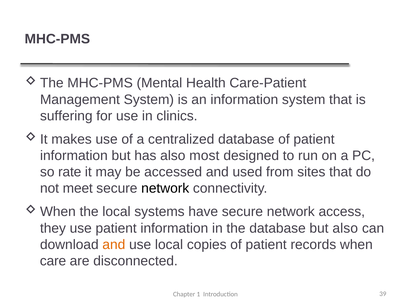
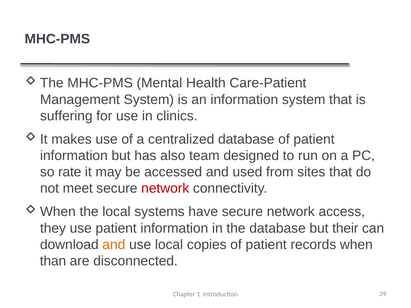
most: most -> team
network at (165, 189) colour: black -> red
but also: also -> their
care: care -> than
